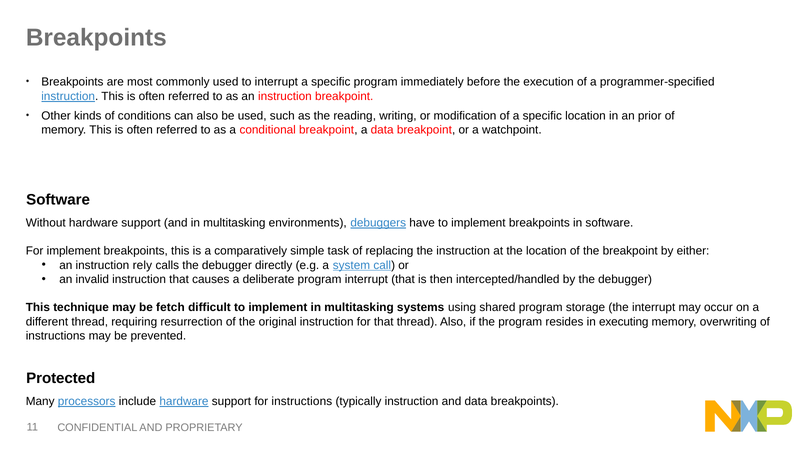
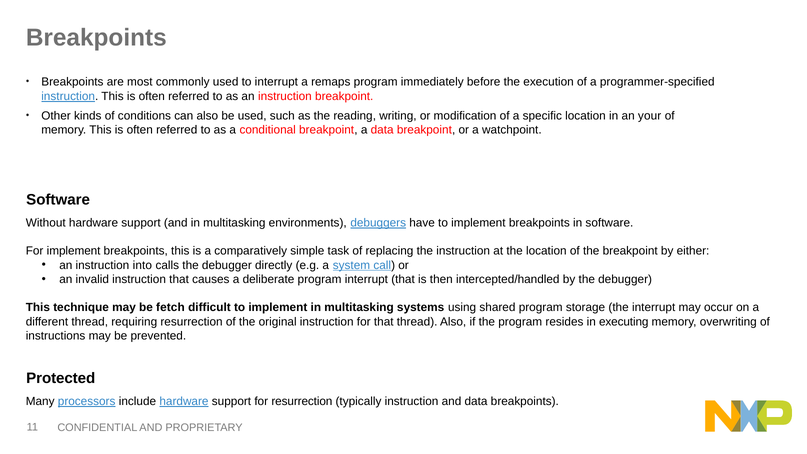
interrupt a specific: specific -> remaps
prior: prior -> your
rely: rely -> into
for instructions: instructions -> resurrection
